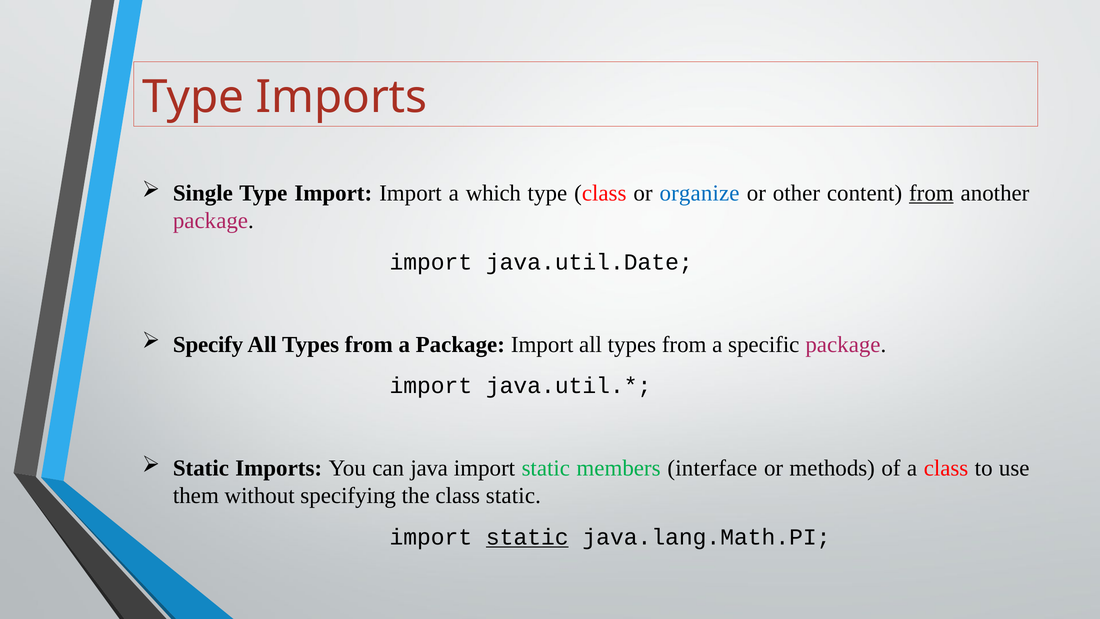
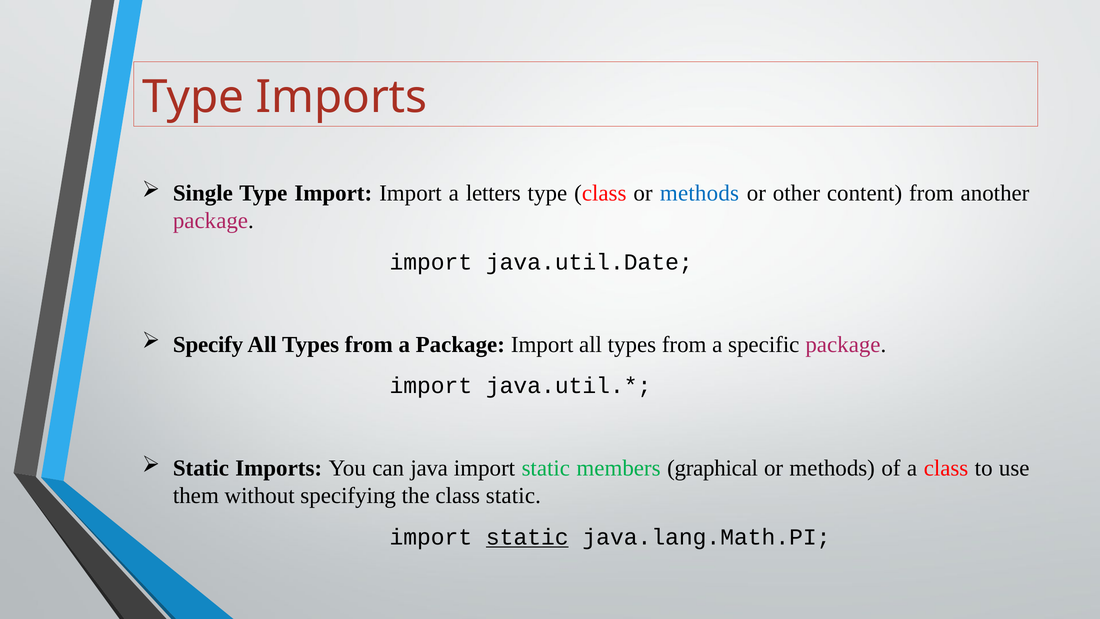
which: which -> letters
class or organize: organize -> methods
from at (931, 193) underline: present -> none
interface: interface -> graphical
